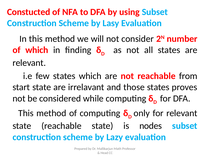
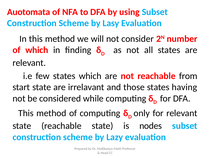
Constucted: Constucted -> Auotomata
proves: proves -> having
